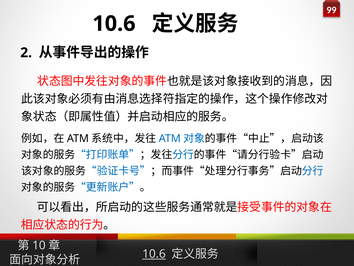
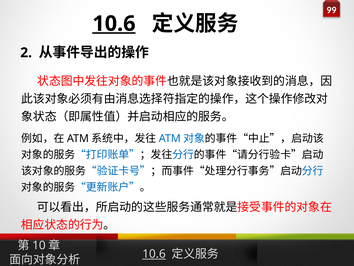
10.6 at (114, 24) underline: none -> present
